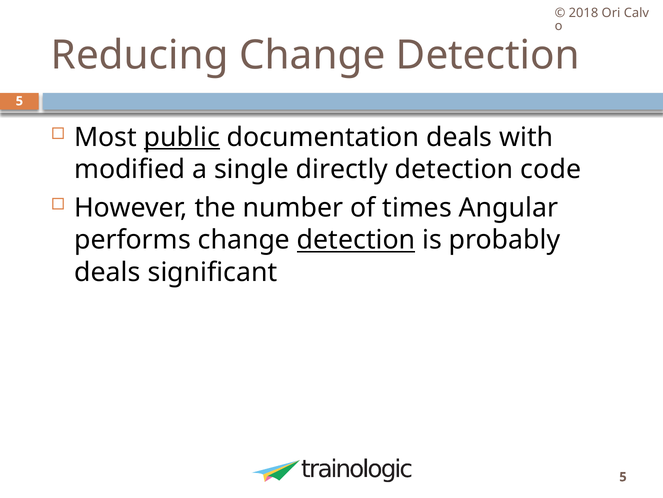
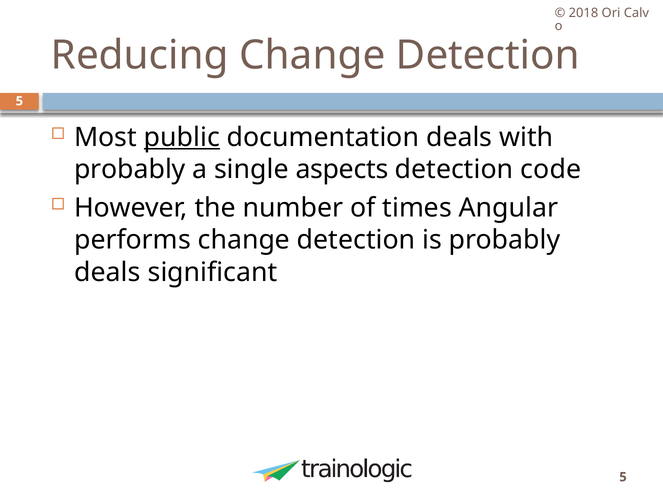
modified at (130, 169): modified -> probably
directly: directly -> aspects
detection at (356, 240) underline: present -> none
